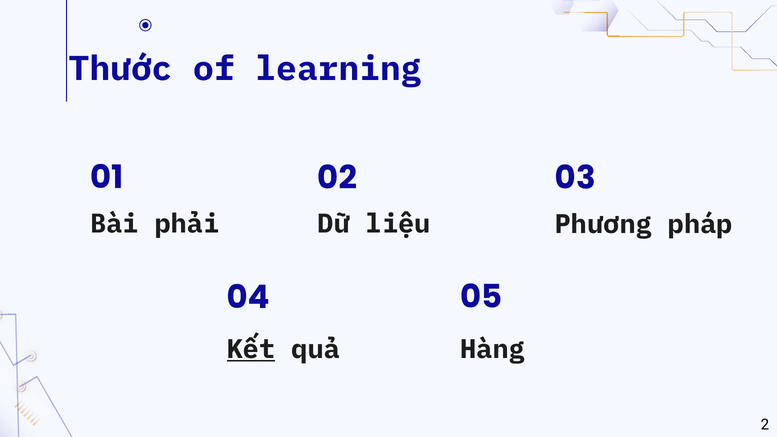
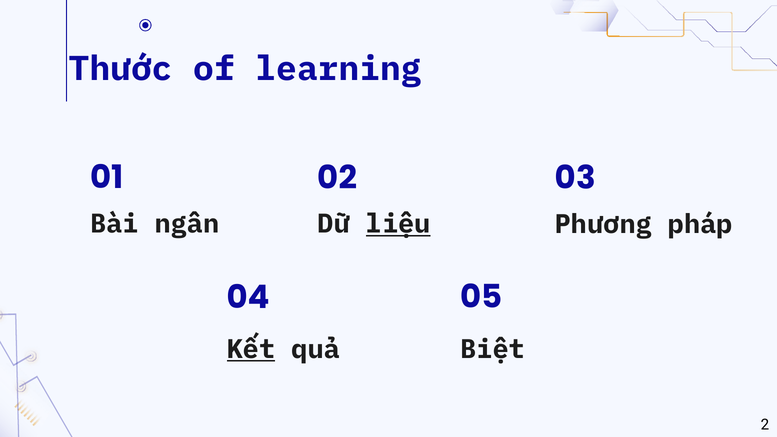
phải: phải -> ngân
liệu underline: none -> present
Hàng: Hàng -> Biệt
